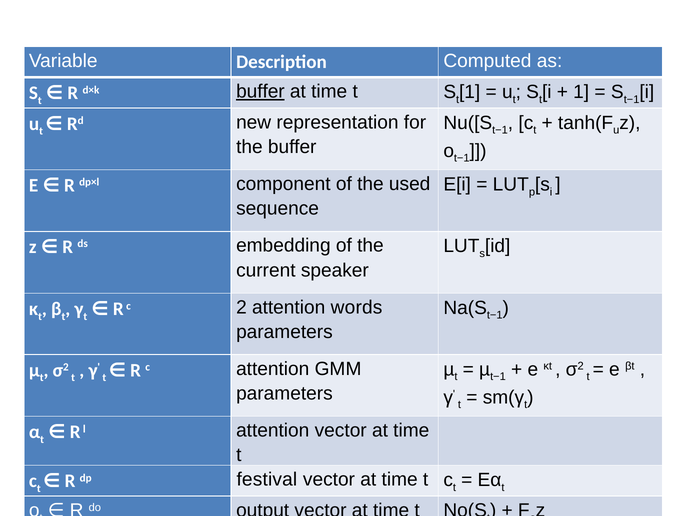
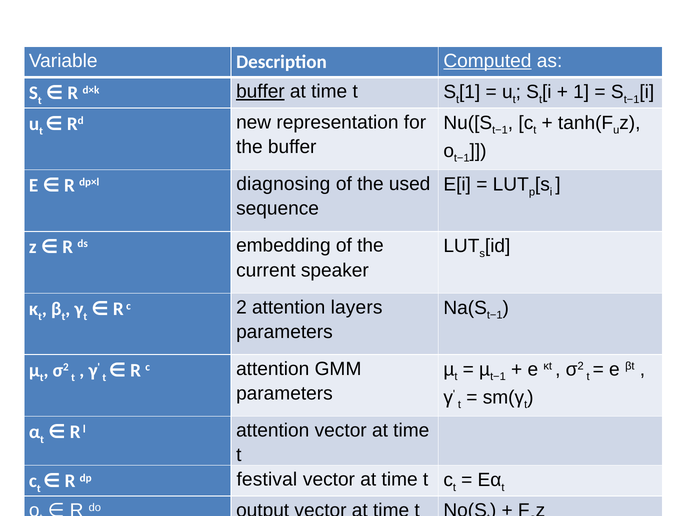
Computed underline: none -> present
component: component -> diagnosing
words: words -> layers
